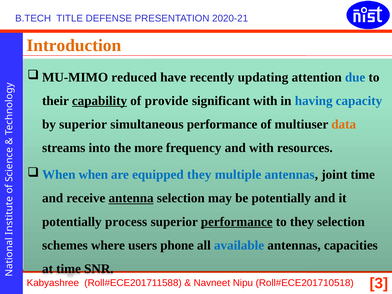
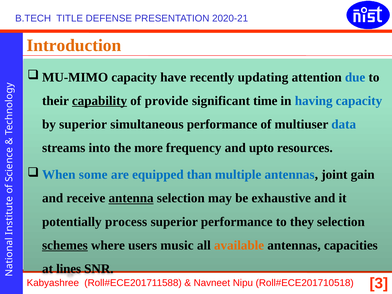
reduced at (134, 77): reduced -> capacity
significant with: with -> time
data colour: orange -> blue
and with: with -> upto
when: when -> some
equipped they: they -> than
joint time: time -> gain
be potentially: potentially -> exhaustive
performance at (237, 222) underline: present -> none
schemes underline: none -> present
phone: phone -> music
available colour: blue -> orange
at time: time -> lines
